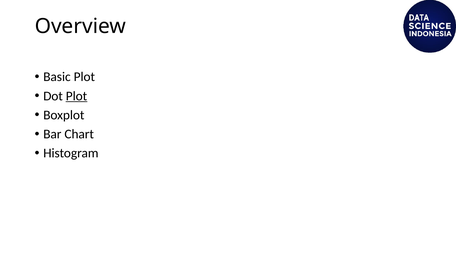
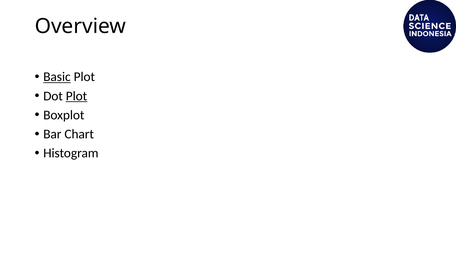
Basic underline: none -> present
